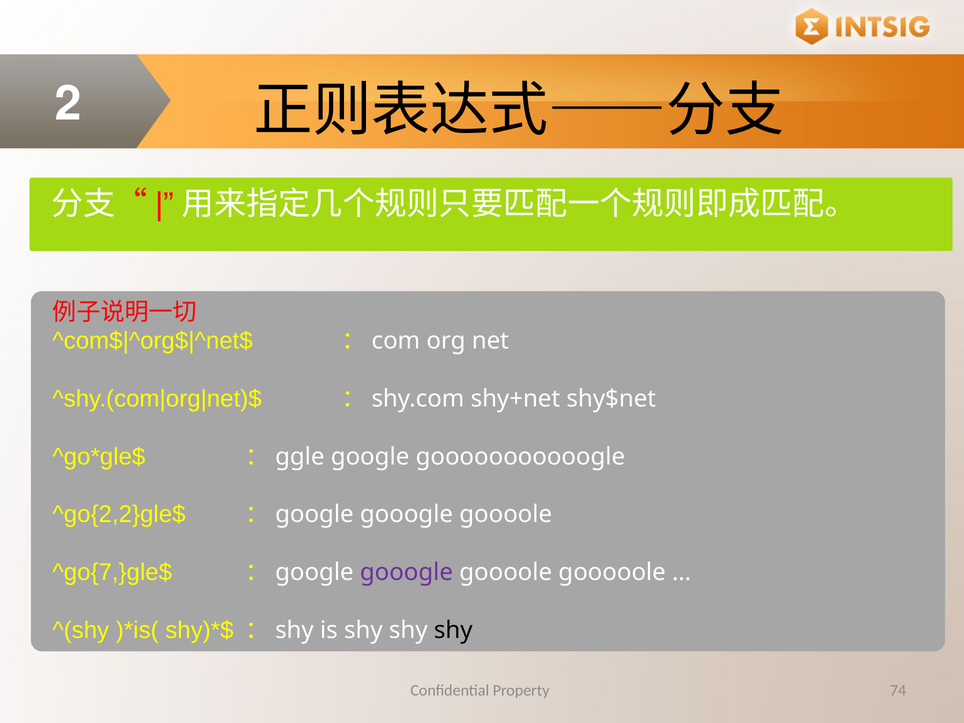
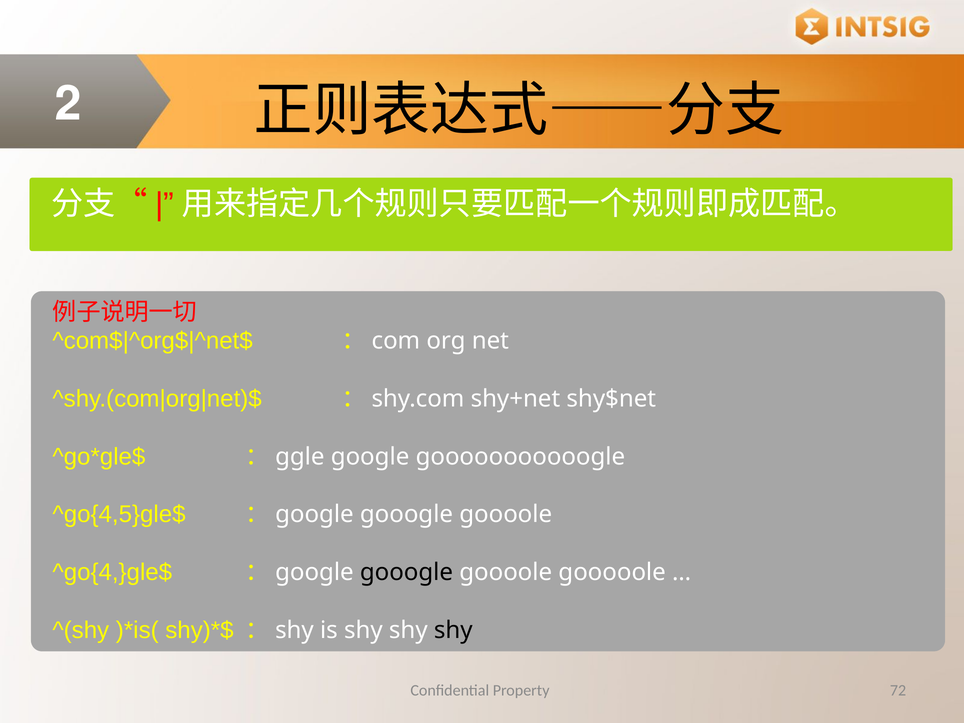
^go{2,2}gle$: ^go{2,2}gle$ -> ^go{4,5}gle$
^go{7,}gle$: ^go{7,}gle$ -> ^go{4,}gle$
gooogle at (406, 572) colour: purple -> black
74: 74 -> 72
